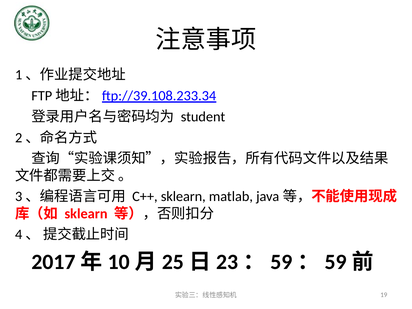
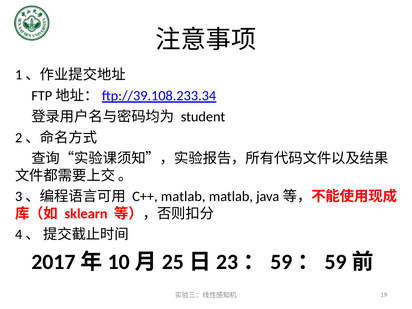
C++ sklearn: sklearn -> matlab
